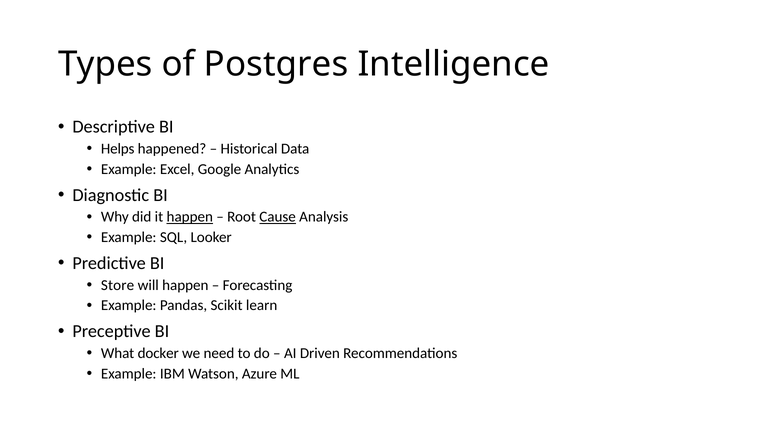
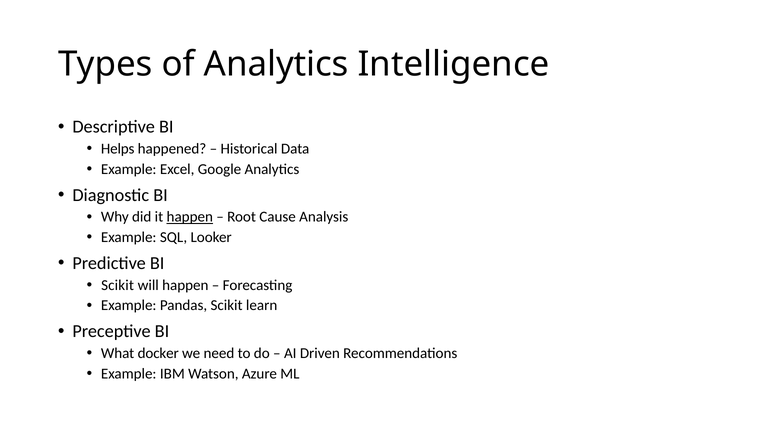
of Postgres: Postgres -> Analytics
Cause underline: present -> none
Store at (118, 285): Store -> Scikit
